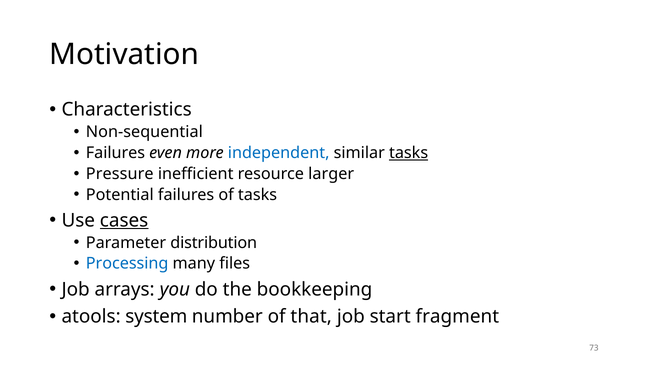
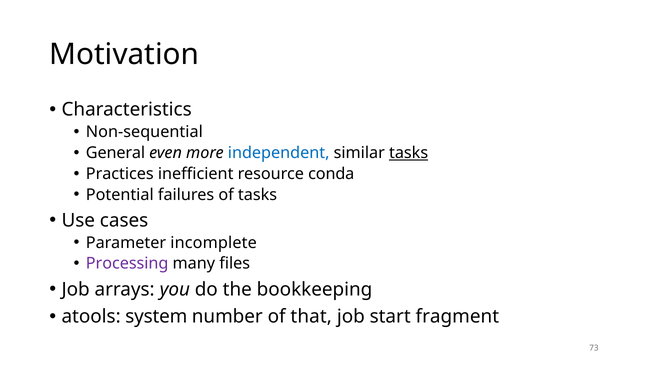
Failures at (115, 153): Failures -> General
Pressure: Pressure -> Practices
larger: larger -> conda
cases underline: present -> none
distribution: distribution -> incomplete
Processing colour: blue -> purple
